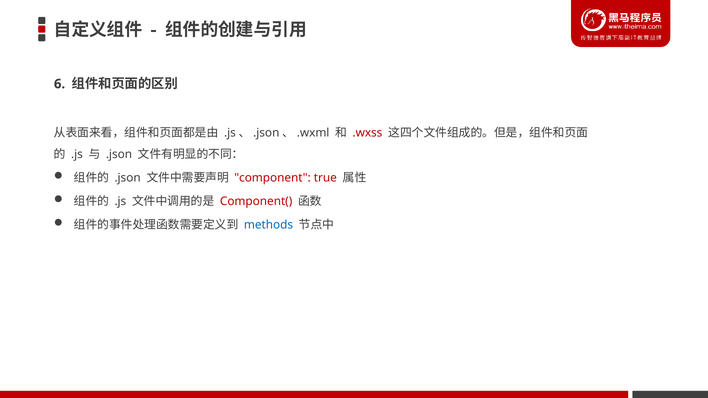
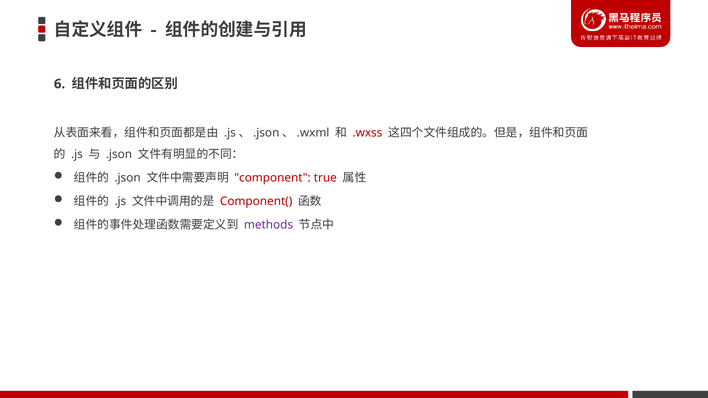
methods colour: blue -> purple
